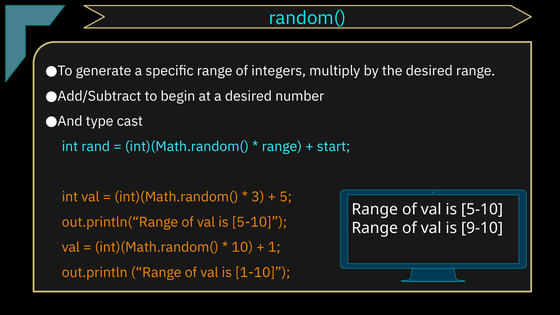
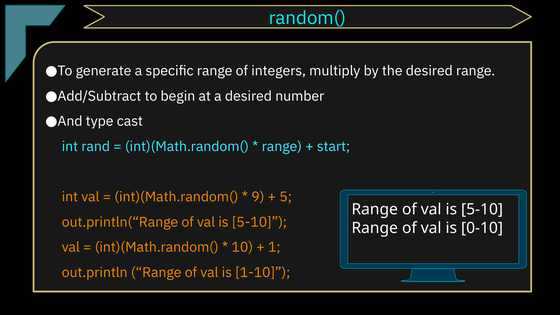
3: 3 -> 9
9-10: 9-10 -> 0-10
